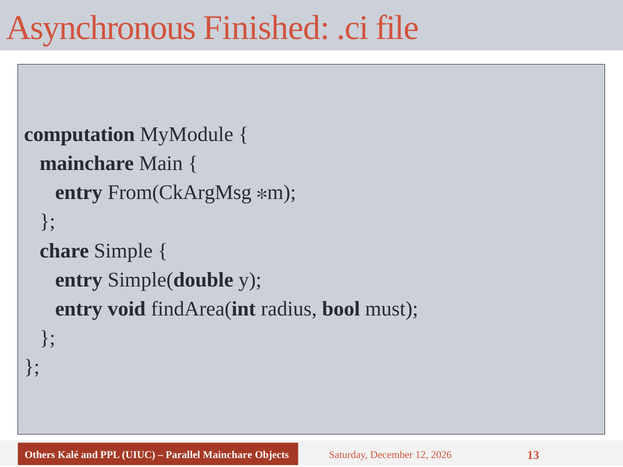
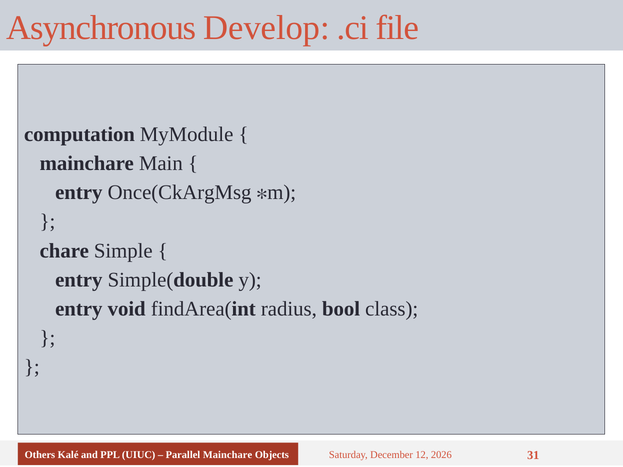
Finished: Finished -> Develop
From(CkArgMsg: From(CkArgMsg -> Once(CkArgMsg
must: must -> class
13: 13 -> 31
